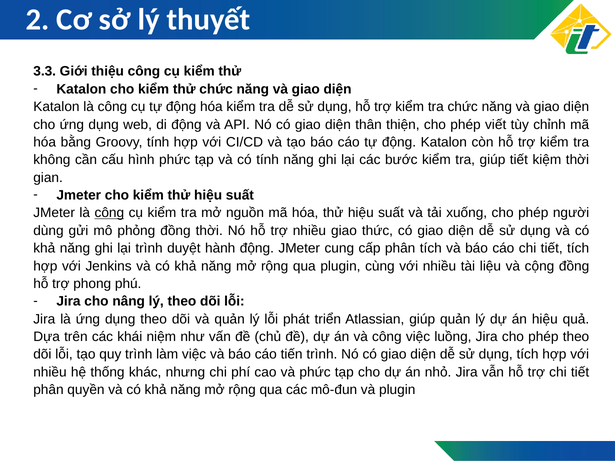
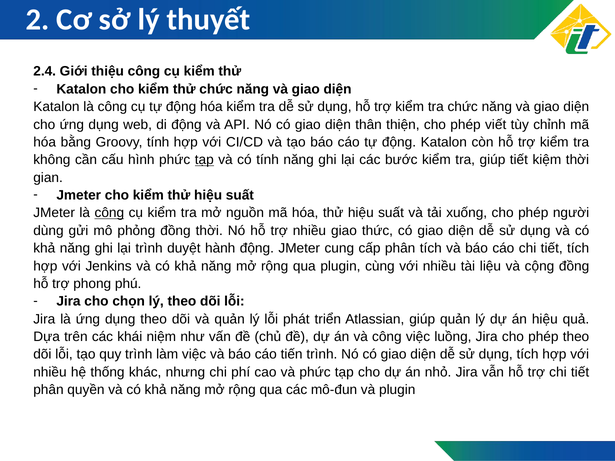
3.3: 3.3 -> 2.4
tạp at (204, 160) underline: none -> present
nâng: nâng -> chọn
